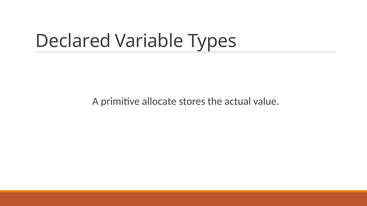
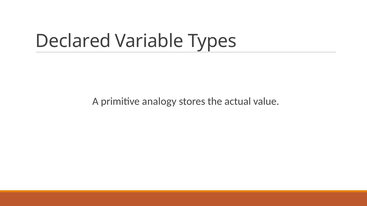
allocate: allocate -> analogy
